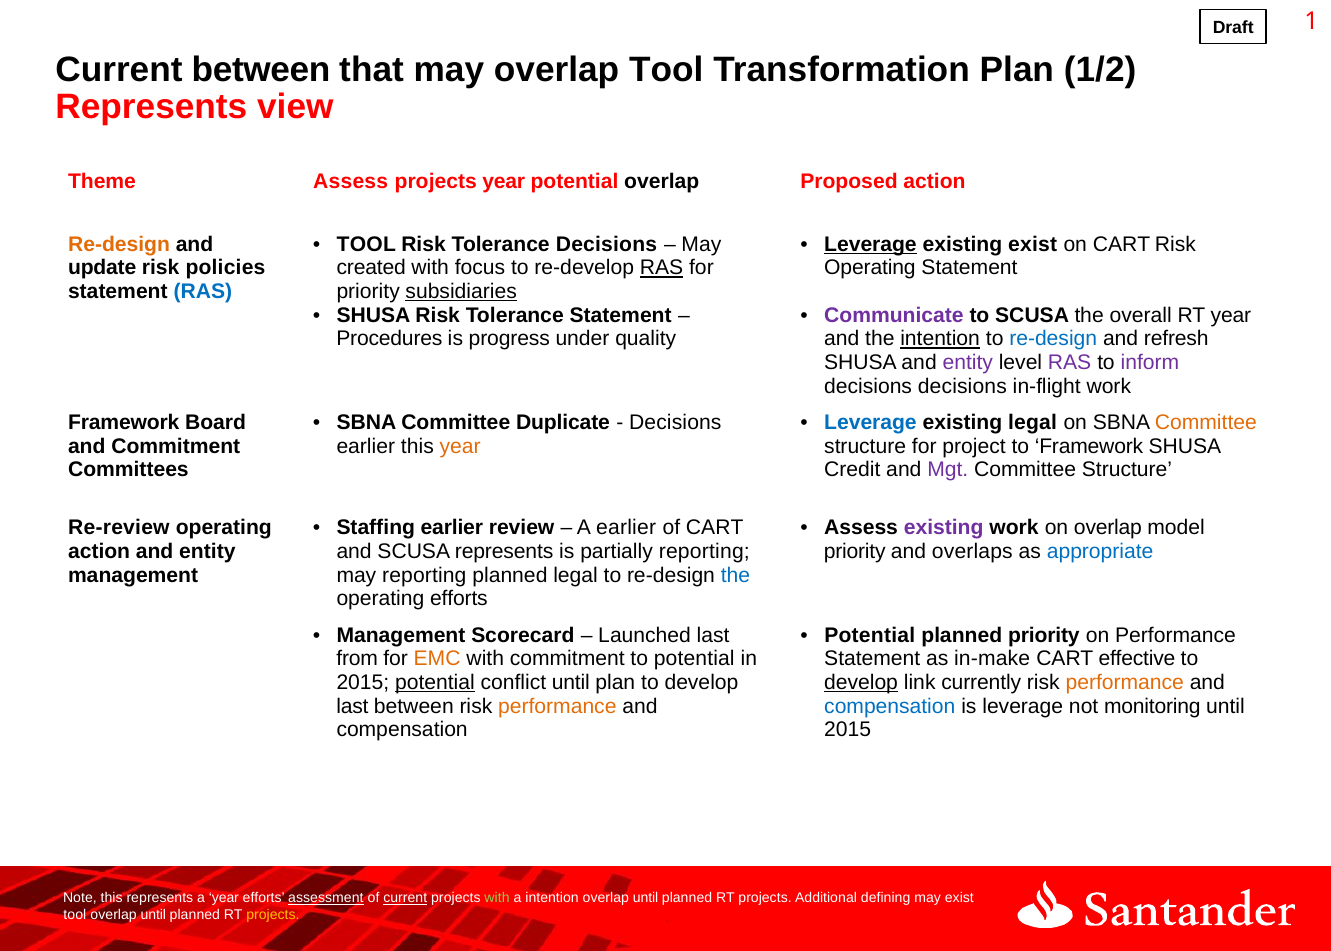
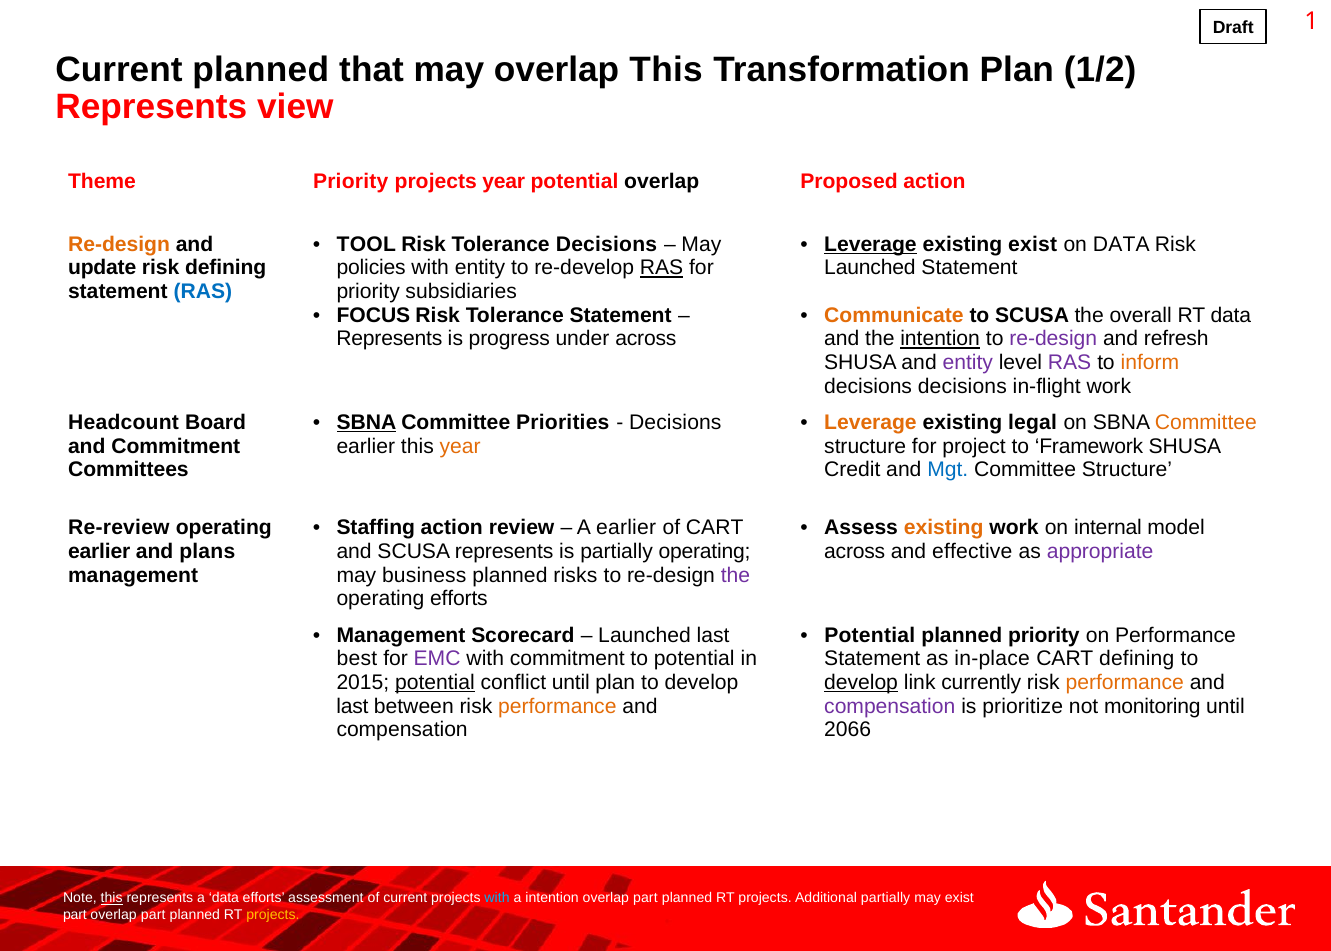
Current between: between -> planned
overlap Tool: Tool -> This
Theme Assess: Assess -> Priority
on CART: CART -> DATA
risk policies: policies -> defining
created: created -> policies
with focus: focus -> entity
Operating at (870, 268): Operating -> Launched
subsidiaries underline: present -> none
SHUSA at (373, 315): SHUSA -> FOCUS
Communicate colour: purple -> orange
RT year: year -> data
Procedures at (389, 339): Procedures -> Represents
under quality: quality -> across
re-design at (1053, 339) colour: blue -> purple
inform colour: purple -> orange
Framework at (124, 422): Framework -> Headcount
SBNA at (366, 422) underline: none -> present
Duplicate: Duplicate -> Priorities
Leverage at (870, 422) colour: blue -> orange
Mgt colour: purple -> blue
Staffing earlier: earlier -> action
existing at (944, 528) colour: purple -> orange
on overlap: overlap -> internal
action at (99, 551): action -> earlier
entity at (207, 551): entity -> plans
partially reporting: reporting -> operating
priority at (855, 551): priority -> across
overlaps: overlaps -> effective
appropriate colour: blue -> purple
may reporting: reporting -> business
planned legal: legal -> risks
the at (735, 575) colour: blue -> purple
from: from -> best
EMC colour: orange -> purple
in-make: in-make -> in-place
CART effective: effective -> defining
compensation at (890, 706) colour: blue -> purple
is leverage: leverage -> prioritize
2015 at (848, 730): 2015 -> 2066
this at (112, 898) underline: none -> present
a year: year -> data
assessment underline: present -> none
current at (405, 898) underline: present -> none
with at (497, 898) colour: light green -> light blue
until at (646, 898): until -> part
Additional defining: defining -> partially
tool at (75, 915): tool -> part
until at (153, 915): until -> part
